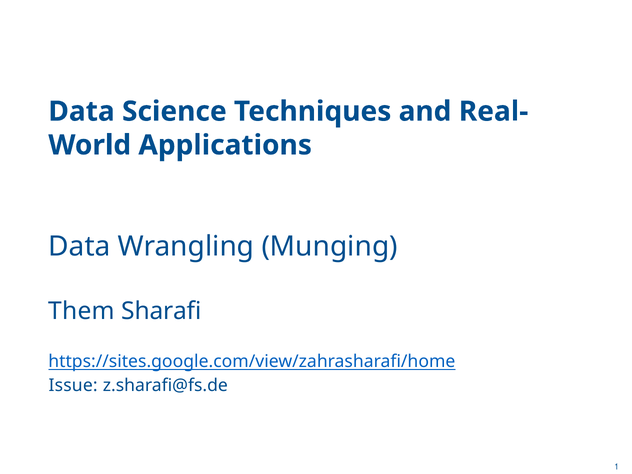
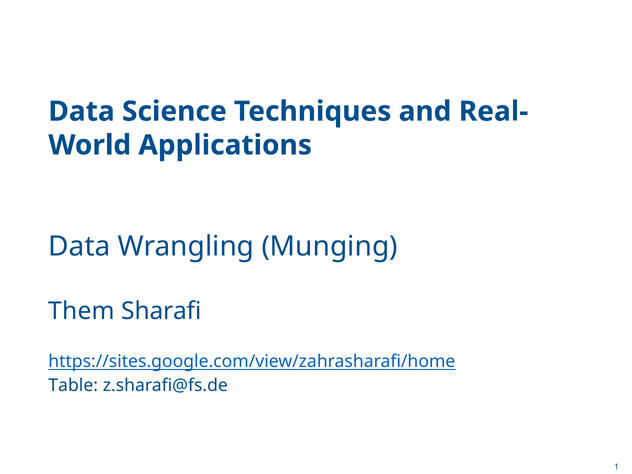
Issue: Issue -> Table
